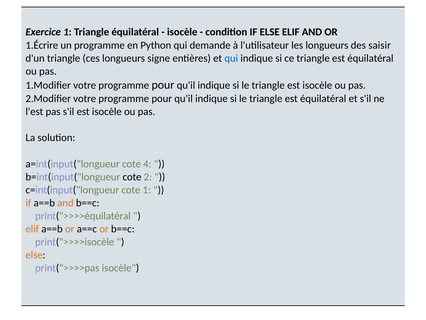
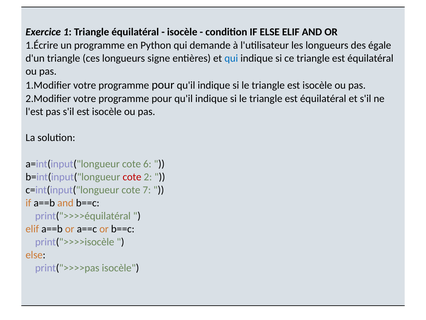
saisir: saisir -> égale
4: 4 -> 6
cote at (132, 177) colour: black -> red
cote 1: 1 -> 7
